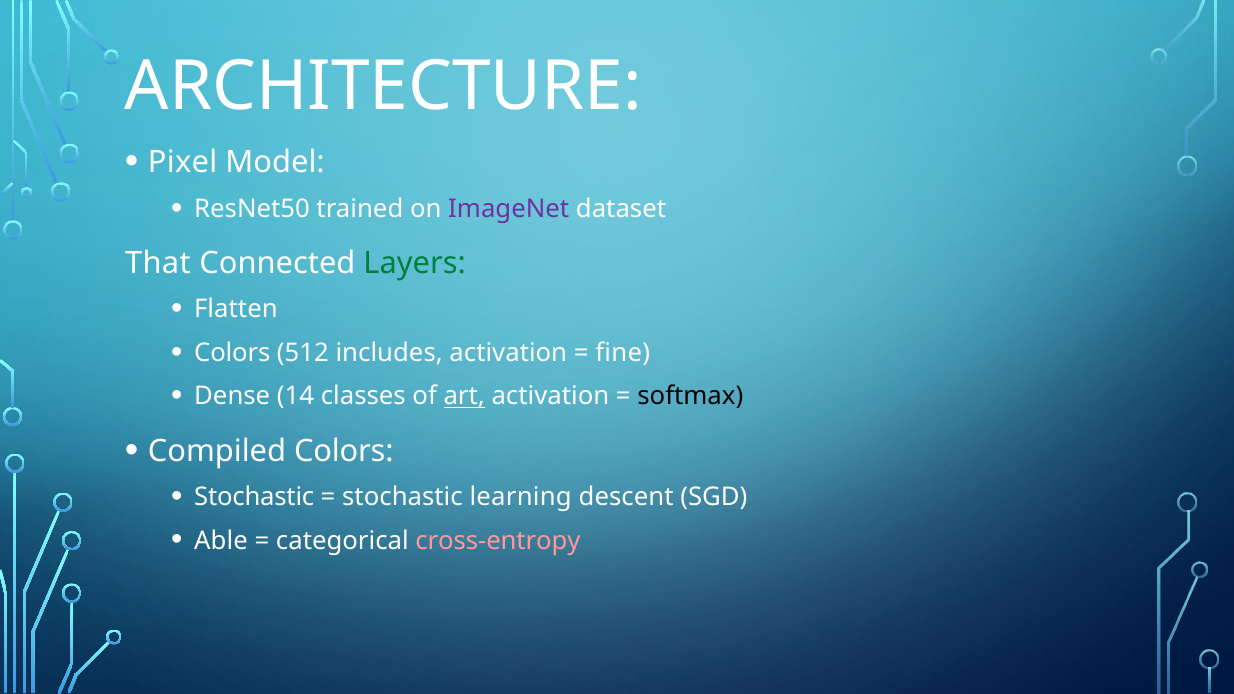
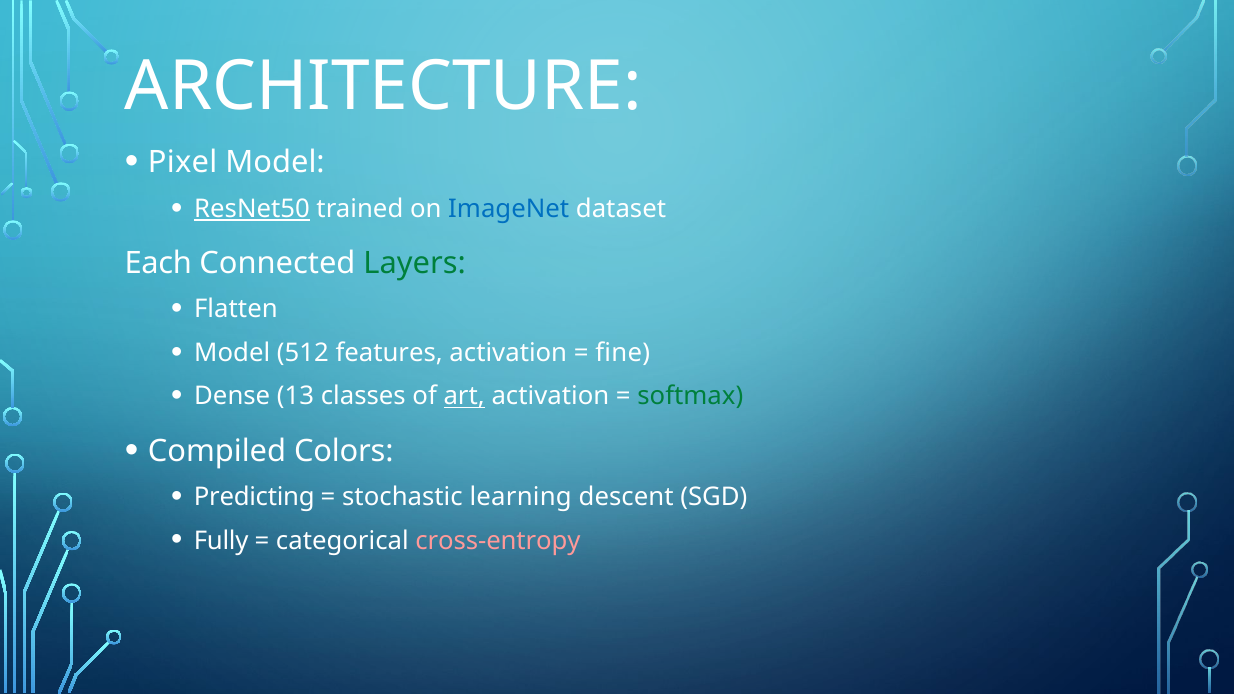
ResNet50 underline: none -> present
ImageNet colour: purple -> blue
That: That -> Each
Colors at (232, 353): Colors -> Model
includes: includes -> features
14: 14 -> 13
softmax colour: black -> green
Stochastic at (254, 497): Stochastic -> Predicting
Able: Able -> Fully
